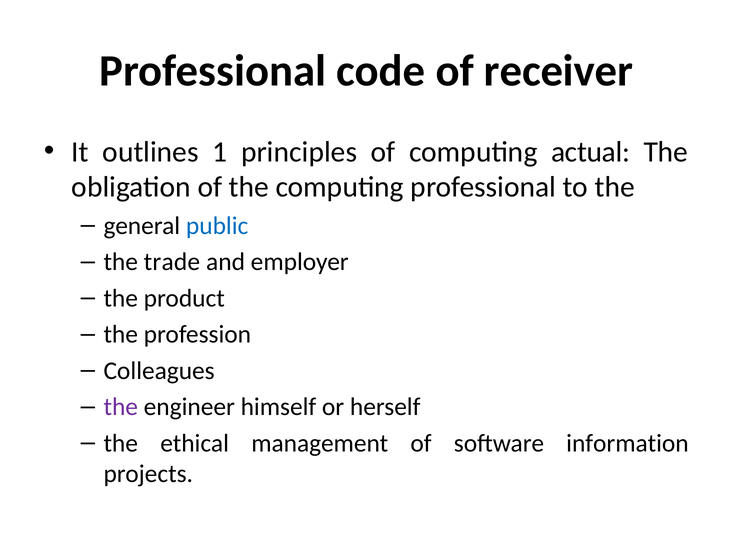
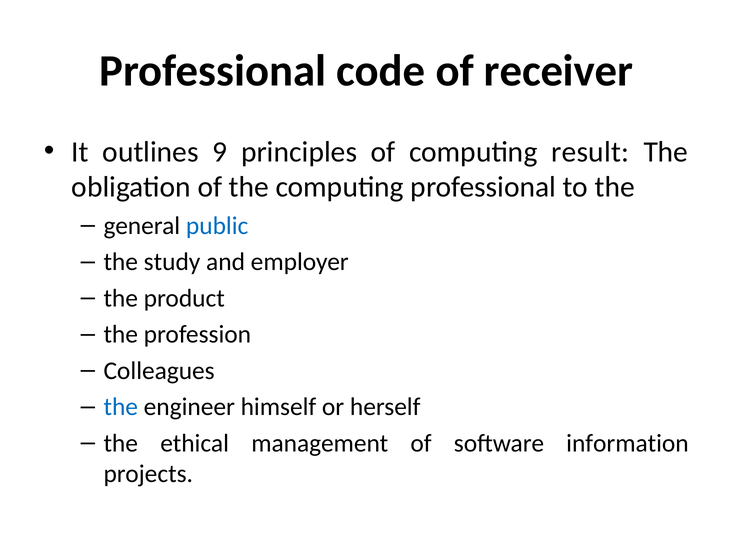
1: 1 -> 9
actual: actual -> result
trade: trade -> study
the at (121, 407) colour: purple -> blue
